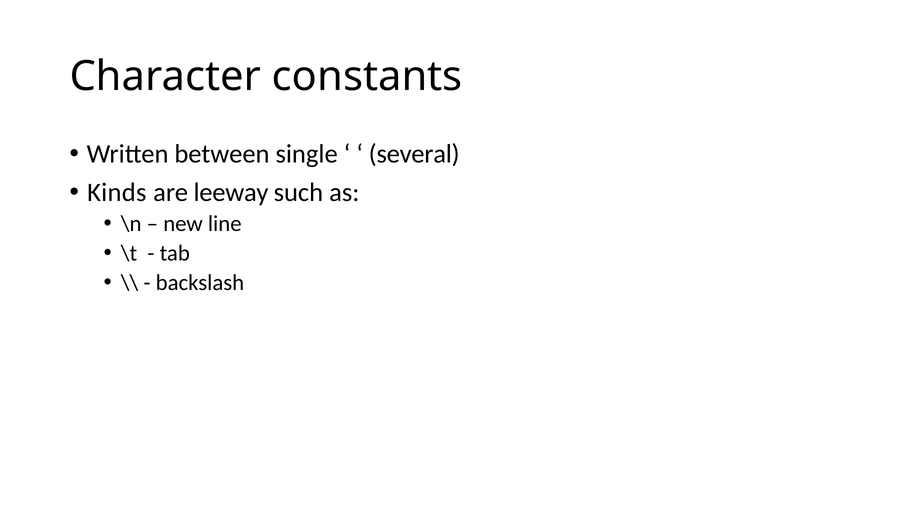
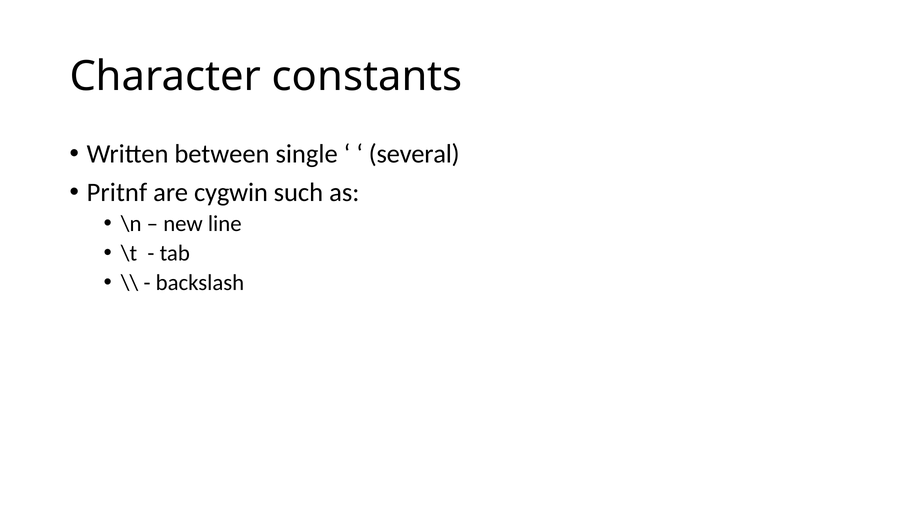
Kinds: Kinds -> Pritnf
leeway: leeway -> cygwin
